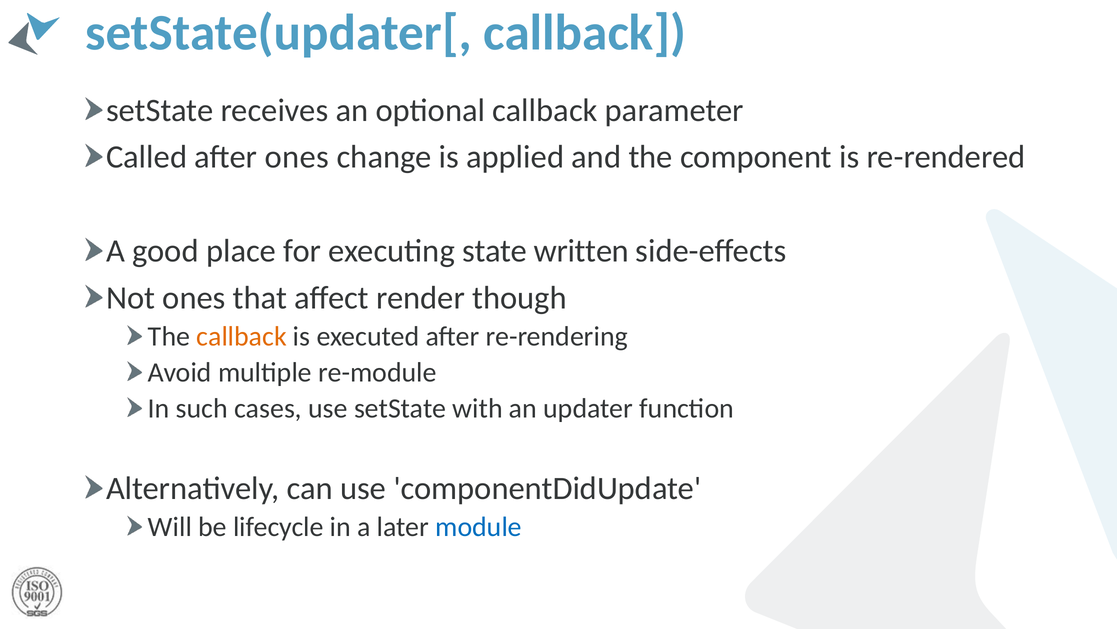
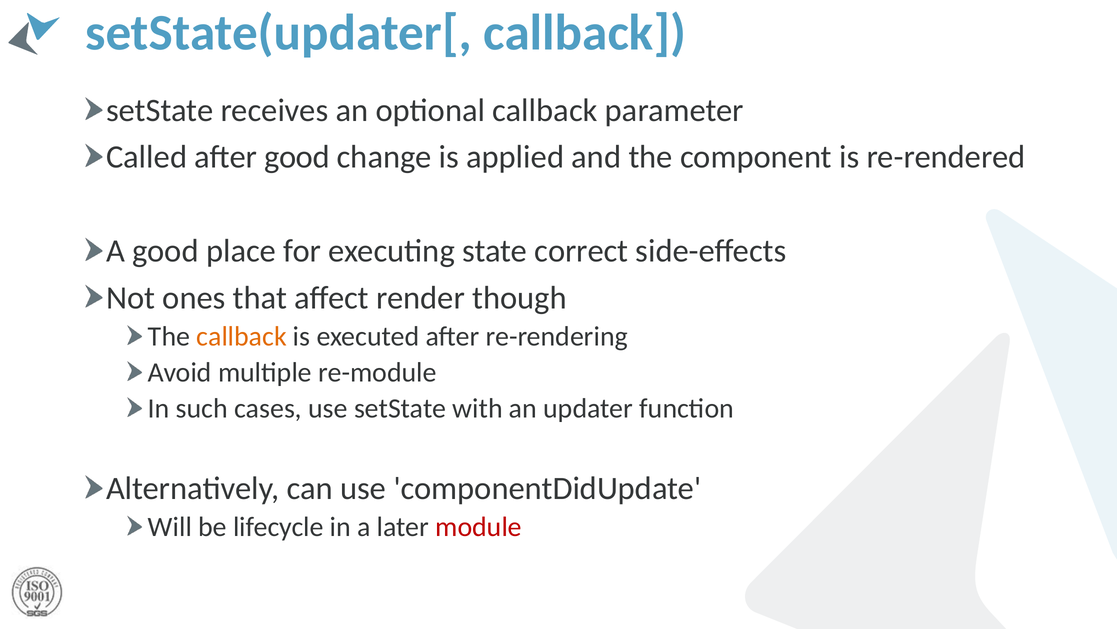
after ones: ones -> good
written: written -> correct
module colour: blue -> red
